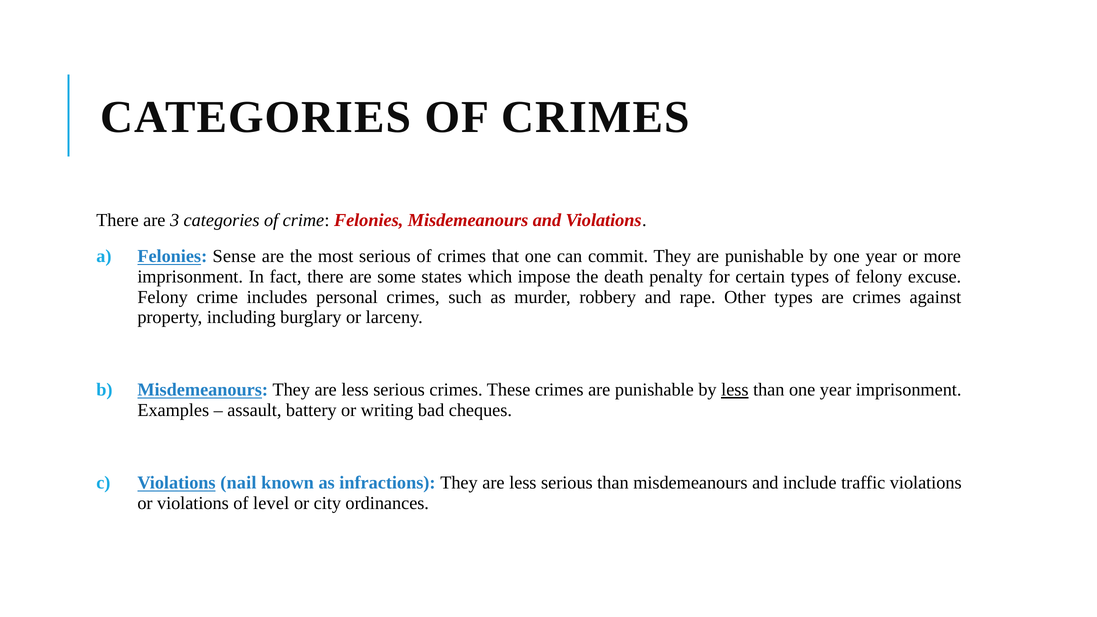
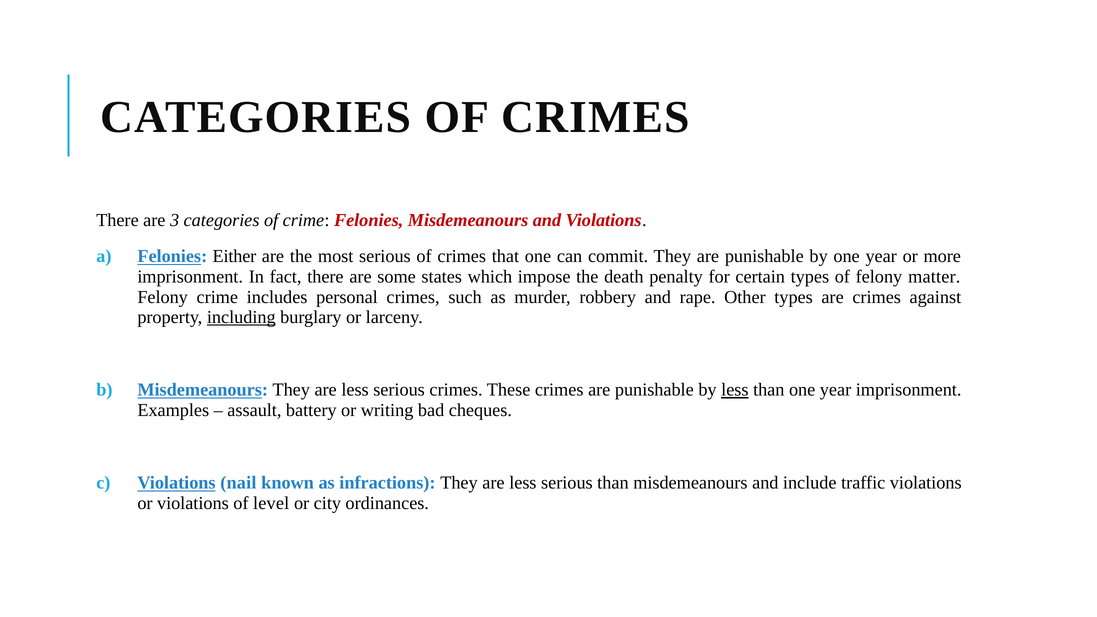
Sense: Sense -> Either
excuse: excuse -> matter
including underline: none -> present
